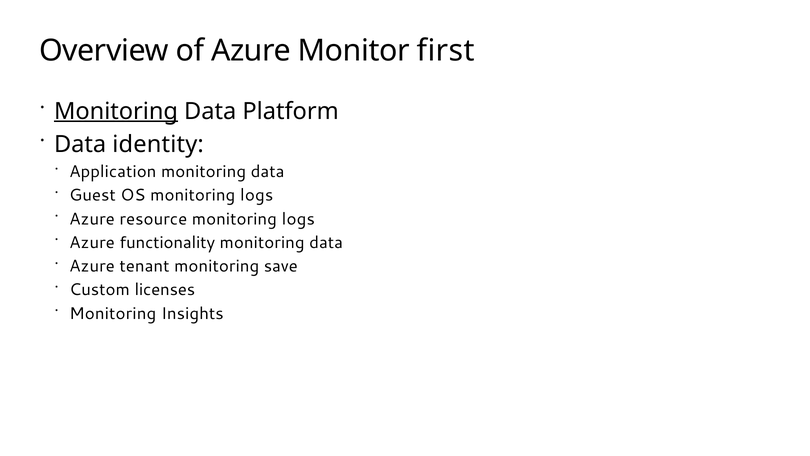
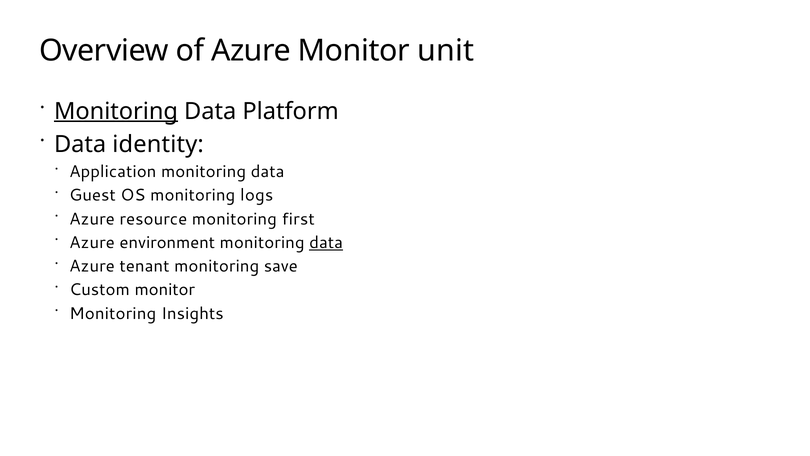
first: first -> unit
resource monitoring logs: logs -> first
functionality: functionality -> environment
data at (326, 242) underline: none -> present
Custom licenses: licenses -> monitor
